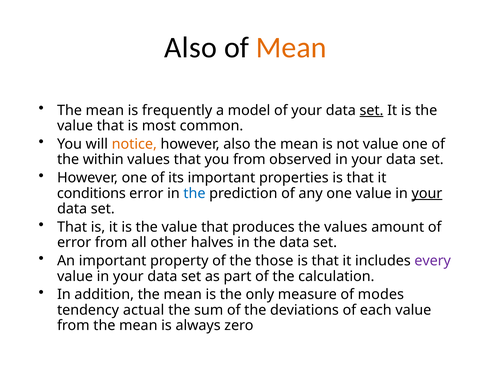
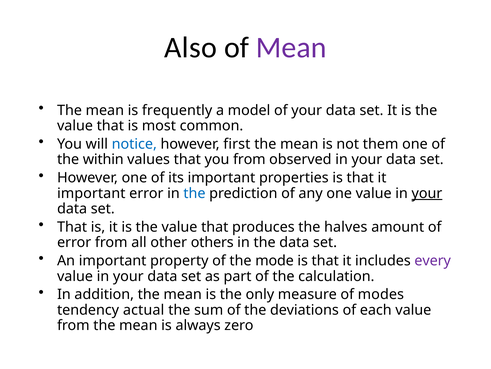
Mean at (291, 48) colour: orange -> purple
set at (372, 110) underline: present -> none
notice colour: orange -> blue
however also: also -> first
not value: value -> them
conditions at (91, 193): conditions -> important
the values: values -> halves
halves: halves -> others
those: those -> mode
